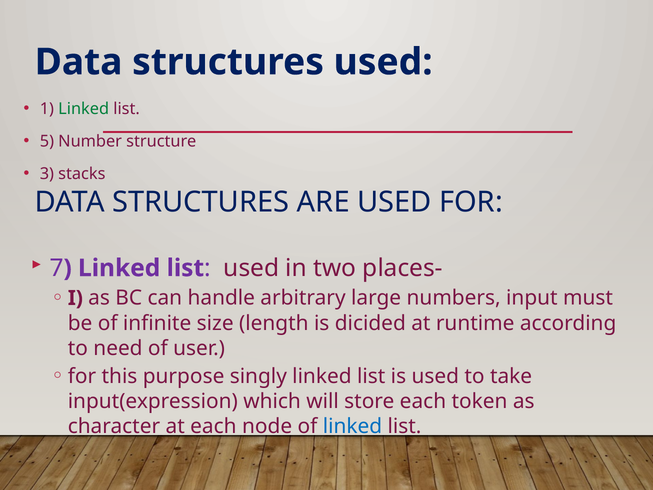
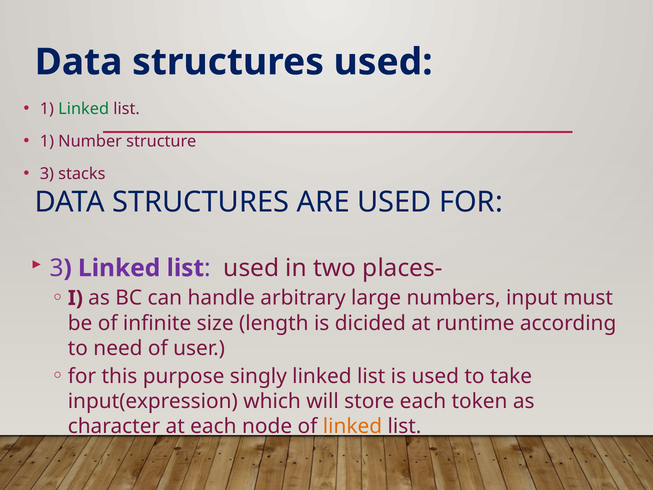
5 at (47, 141): 5 -> 1
7 at (57, 268): 7 -> 3
linked at (352, 426) colour: blue -> orange
